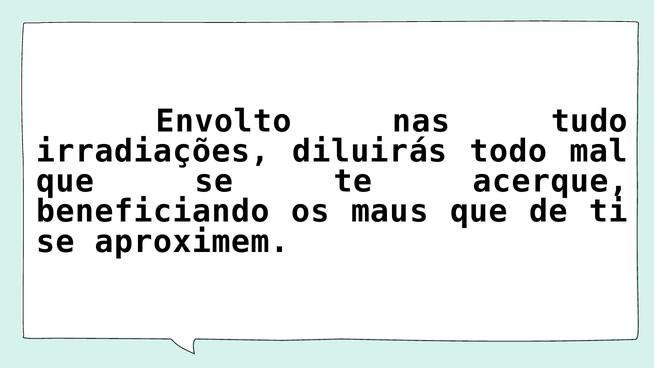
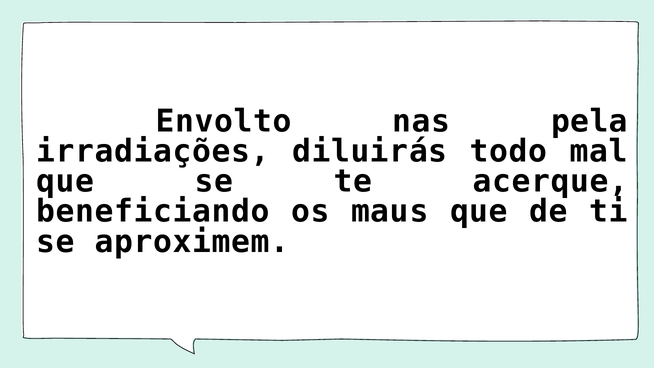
tudo: tudo -> pela
